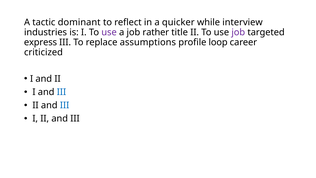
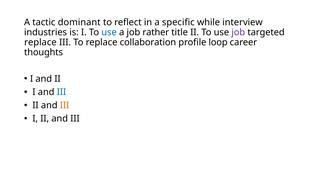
quicker: quicker -> specific
use at (109, 32) colour: purple -> blue
express at (40, 42): express -> replace
assumptions: assumptions -> collaboration
criticized: criticized -> thoughts
III at (65, 105) colour: blue -> orange
